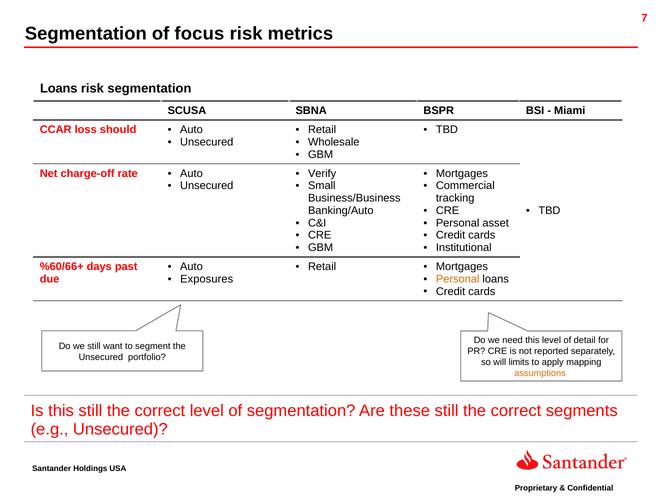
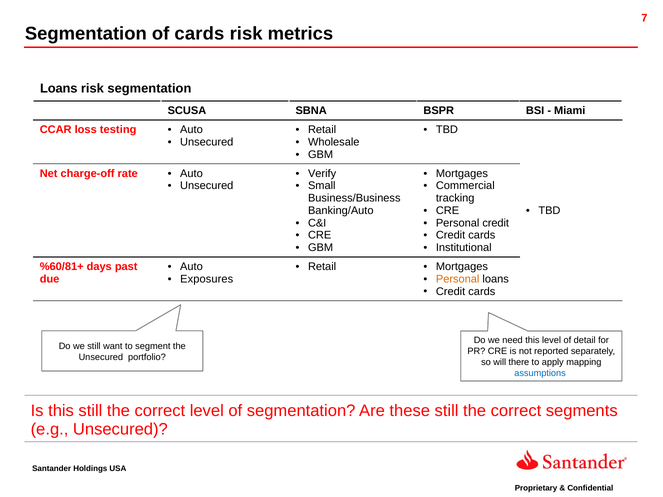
of focus: focus -> cards
should: should -> testing
Personal asset: asset -> credit
%60/66+: %60/66+ -> %60/81+
limits: limits -> there
assumptions colour: orange -> blue
